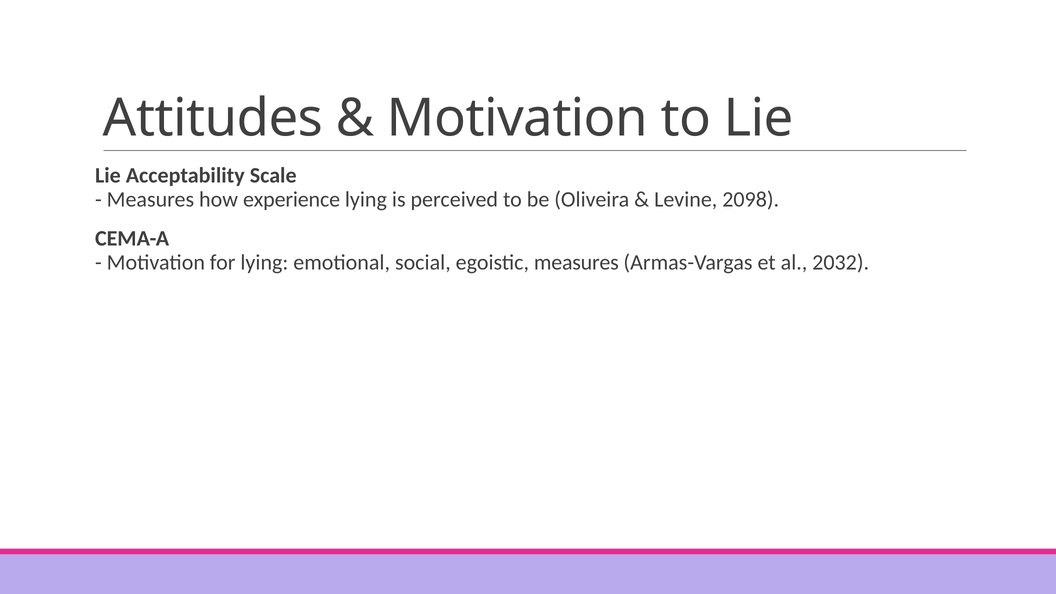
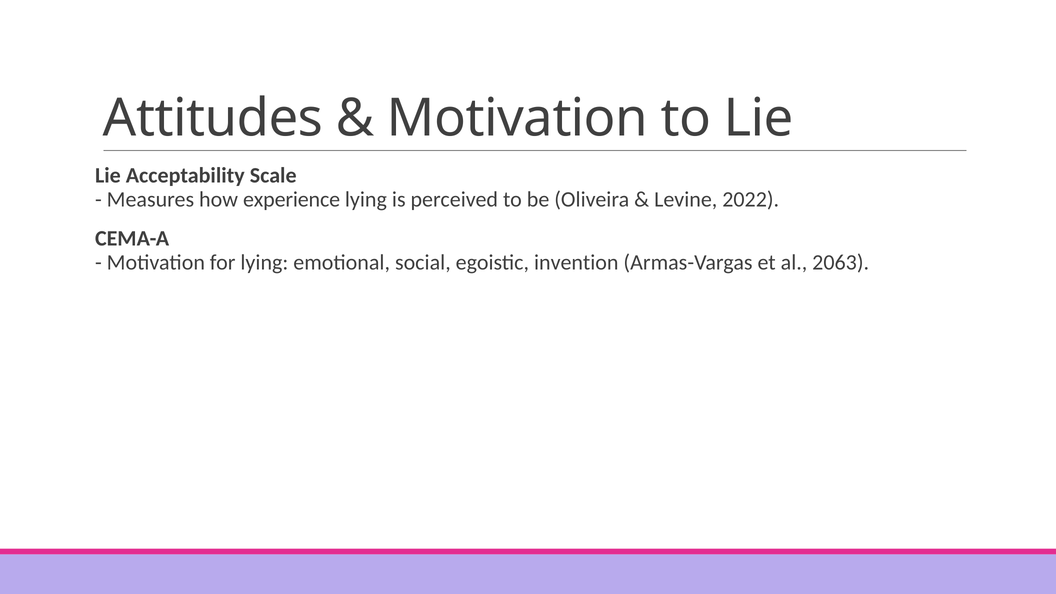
2098: 2098 -> 2022
egoistic measures: measures -> invention
2032: 2032 -> 2063
